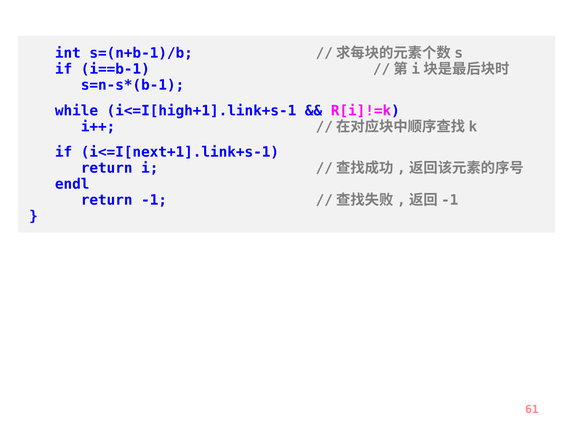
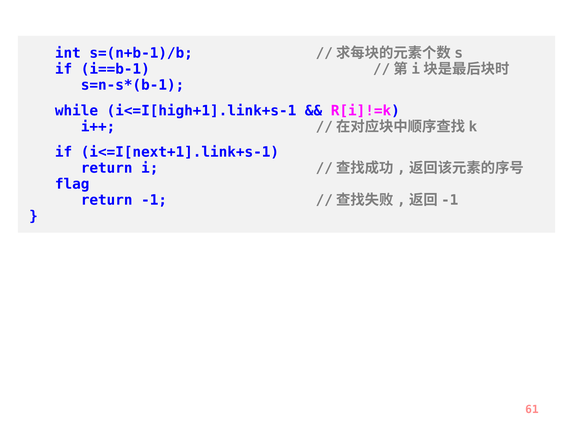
endl: endl -> flag
